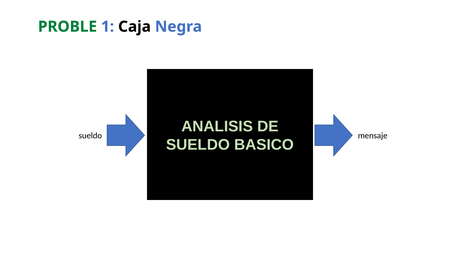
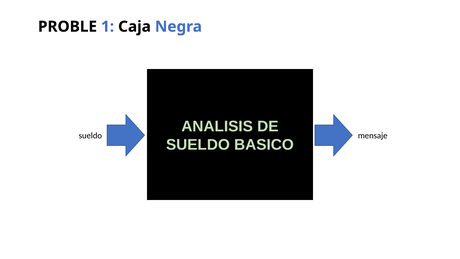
PROBLE colour: green -> black
